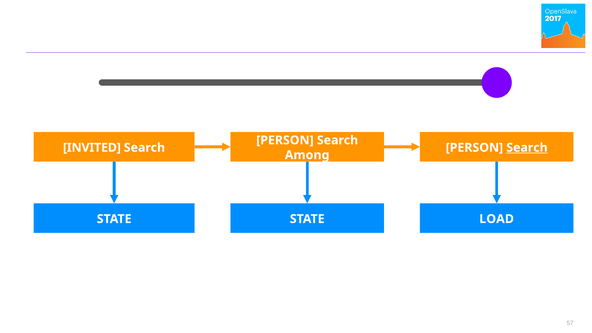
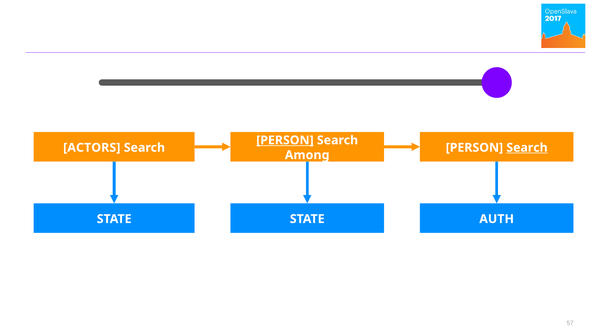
PERSON at (285, 140) underline: none -> present
INVITED: INVITED -> ACTORS
LOAD: LOAD -> AUTH
